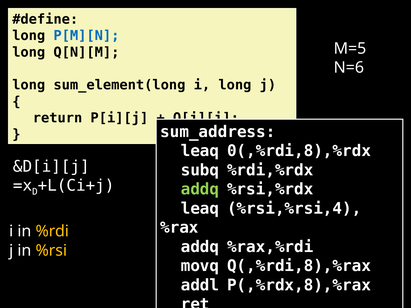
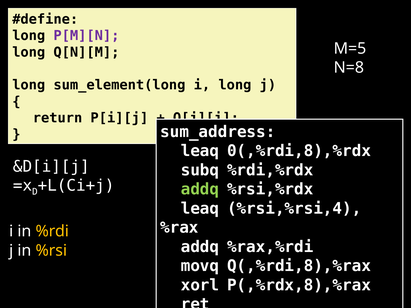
P[M][N colour: blue -> purple
N=6: N=6 -> N=8
addl: addl -> xorl
